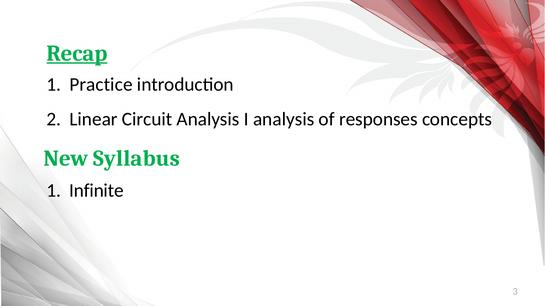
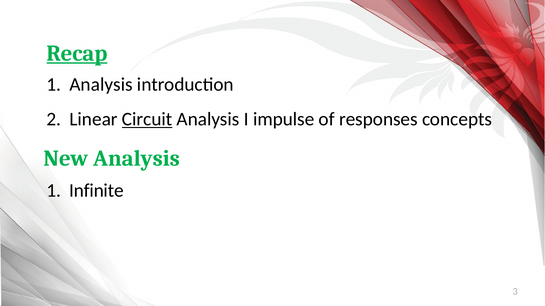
Practice at (101, 85): Practice -> Analysis
Circuit underline: none -> present
I analysis: analysis -> impulse
New Syllabus: Syllabus -> Analysis
